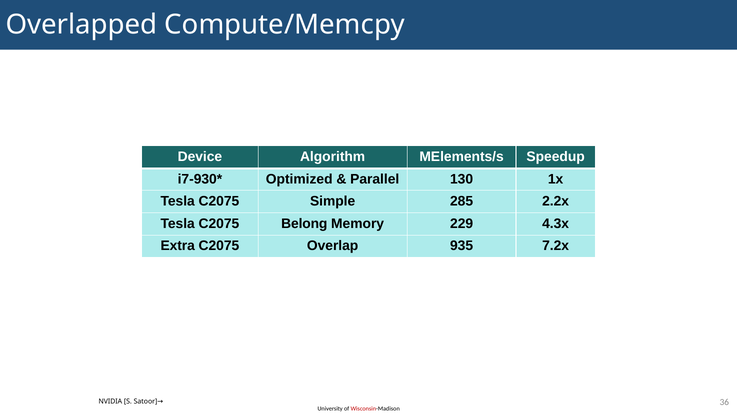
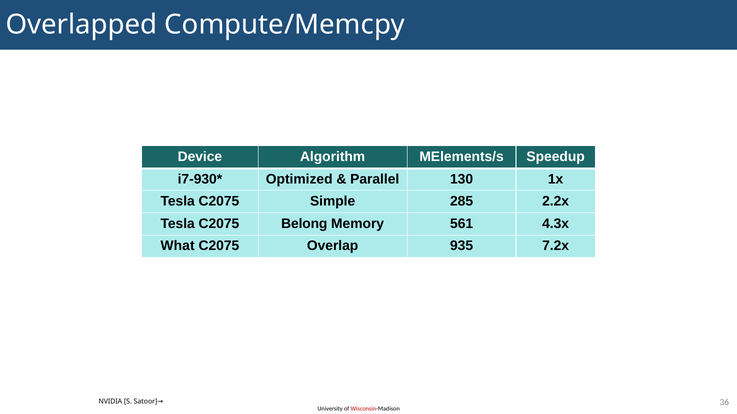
229: 229 -> 561
Extra: Extra -> What
